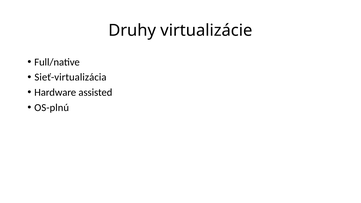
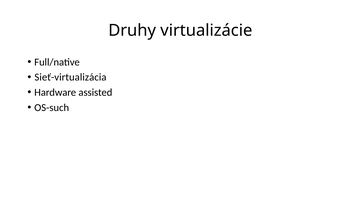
OS-plnú: OS-plnú -> OS-such
